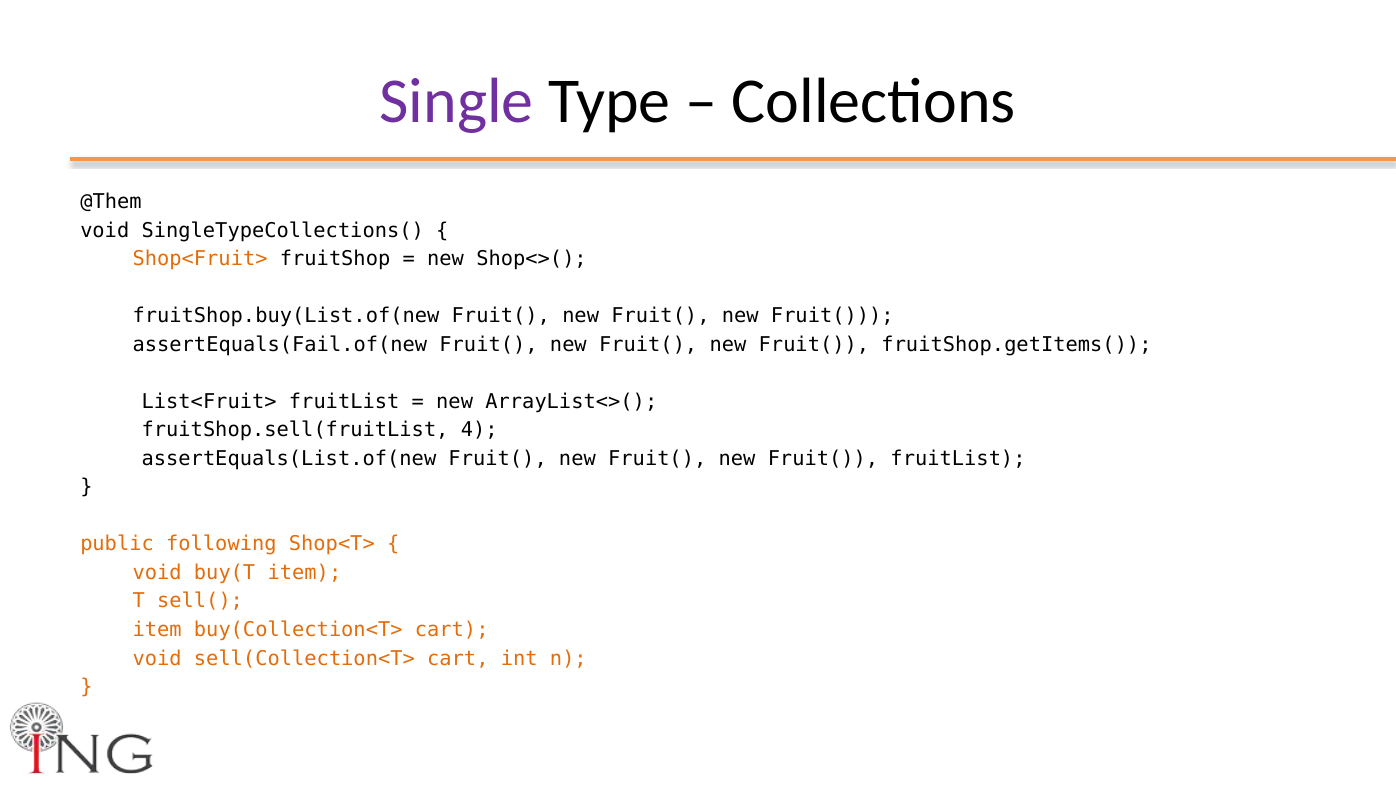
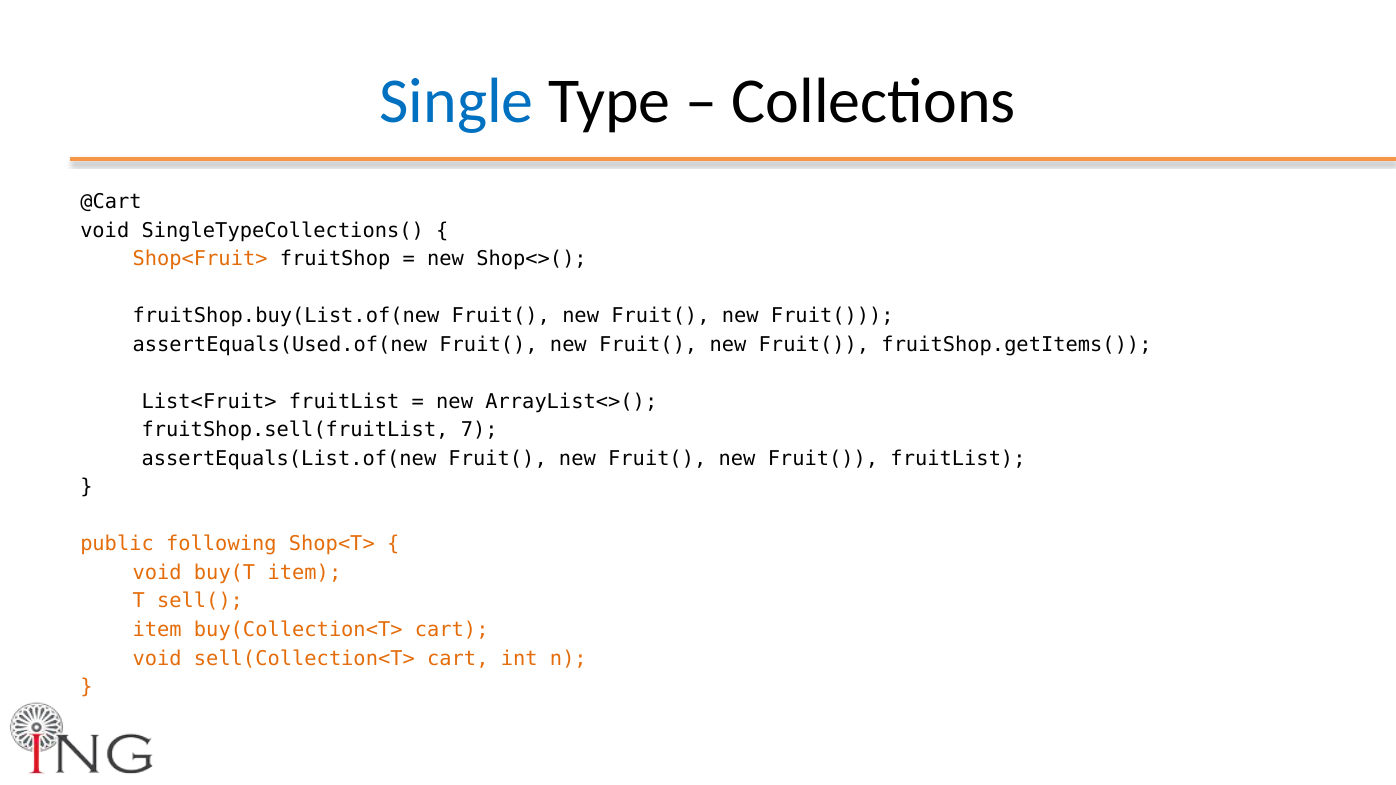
Single colour: purple -> blue
@Them: @Them -> @Cart
assertEquals(Fail.of(new: assertEquals(Fail.of(new -> assertEquals(Used.of(new
4: 4 -> 7
